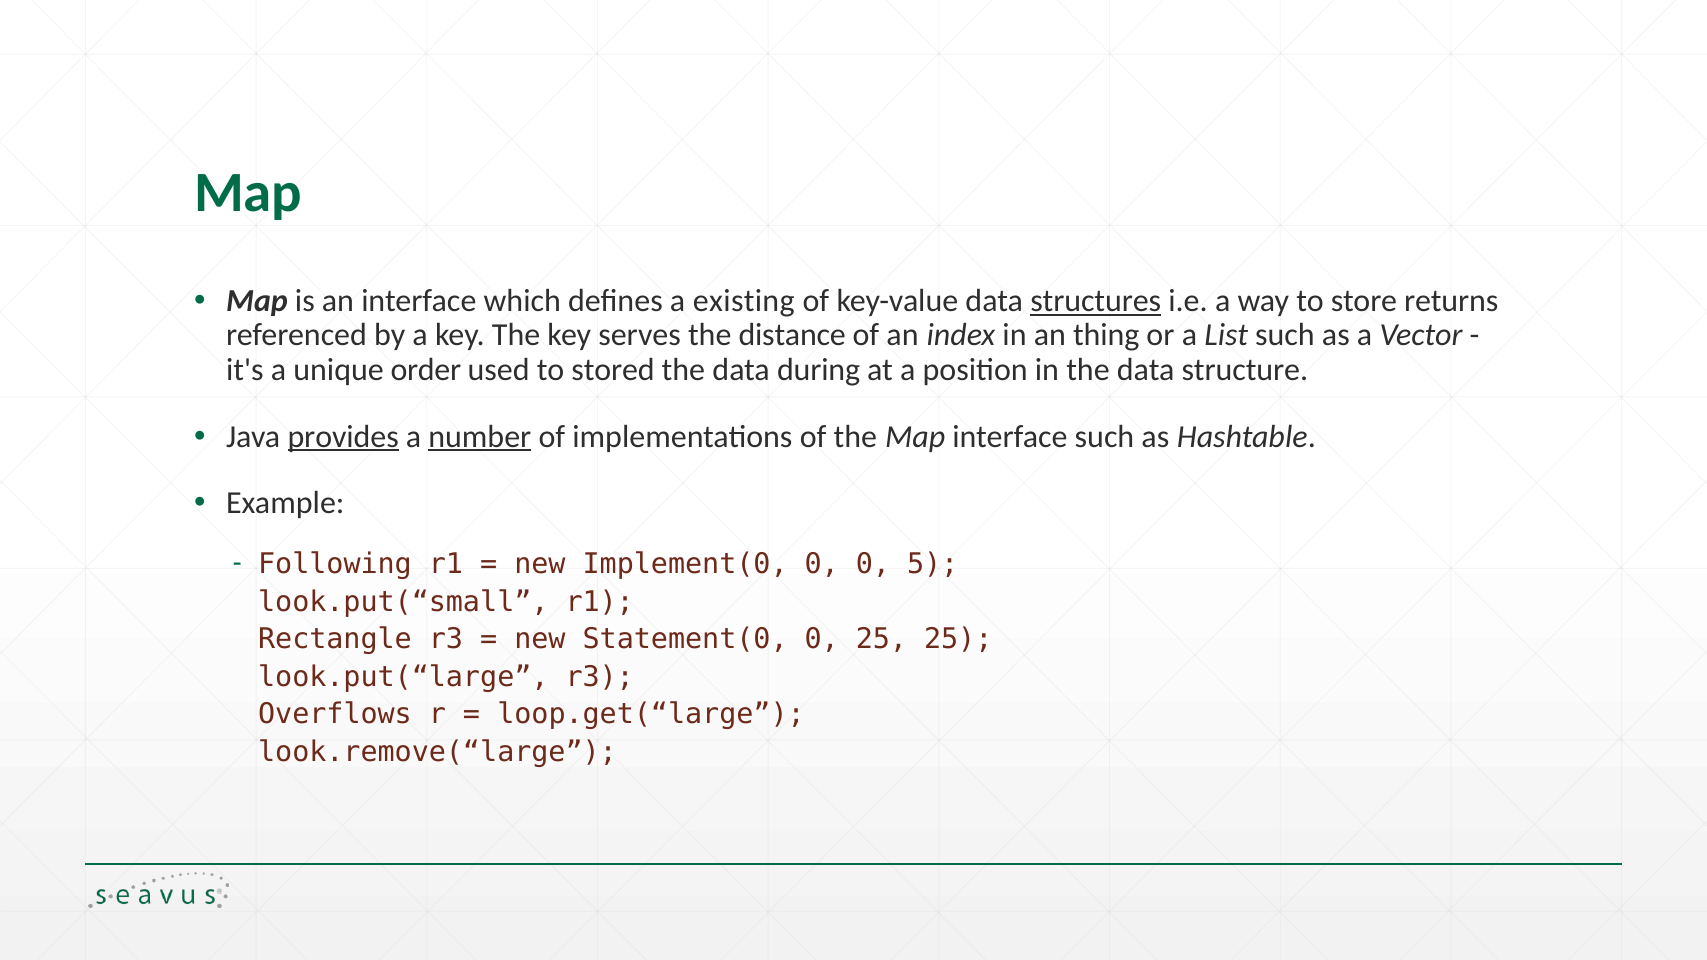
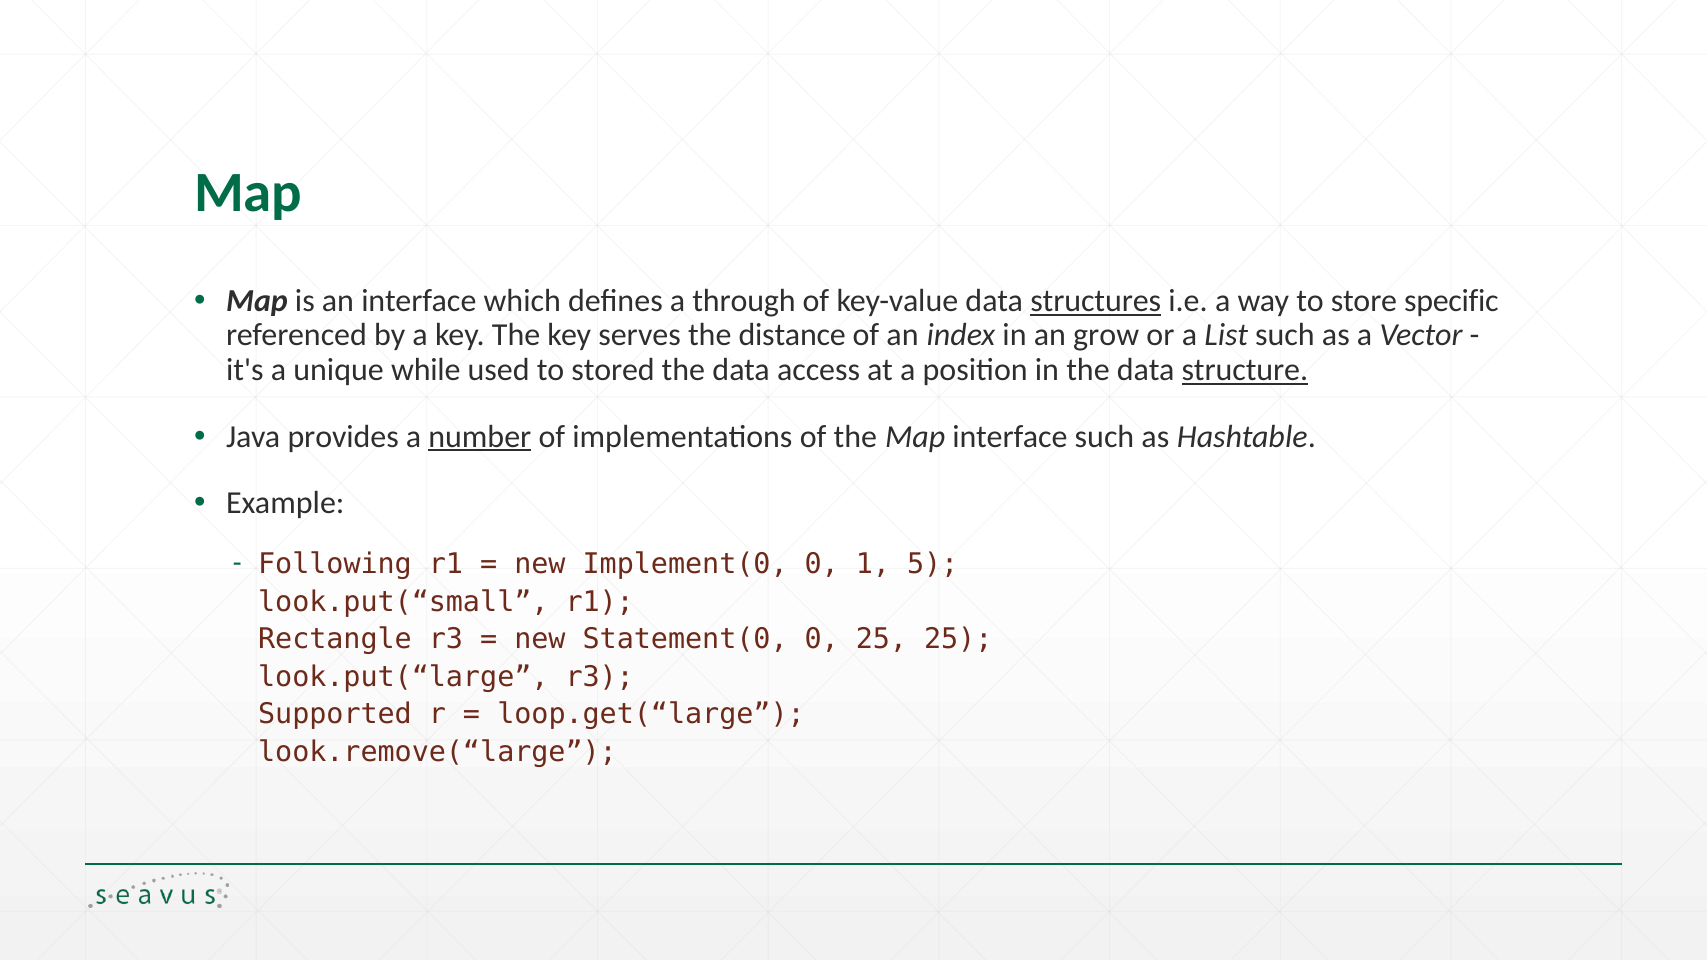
existing: existing -> through
returns: returns -> specific
thing: thing -> grow
order: order -> while
during: during -> access
structure underline: none -> present
provides underline: present -> none
0 0: 0 -> 1
Overflows: Overflows -> Supported
